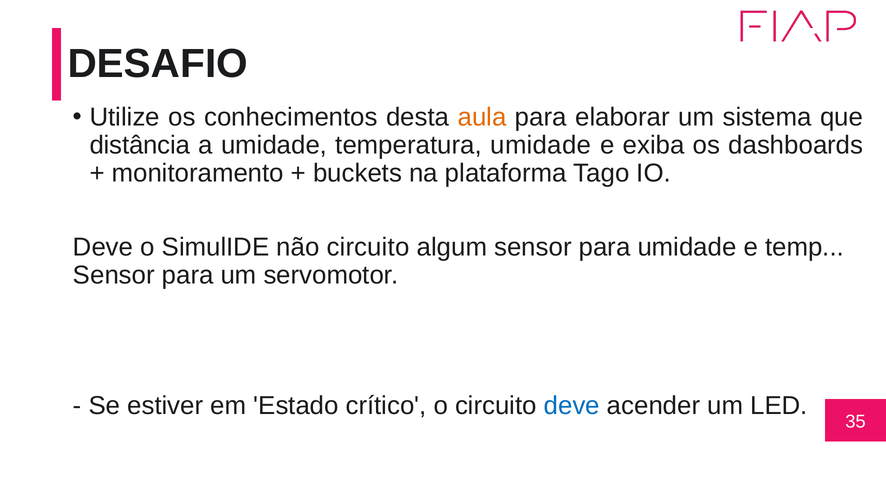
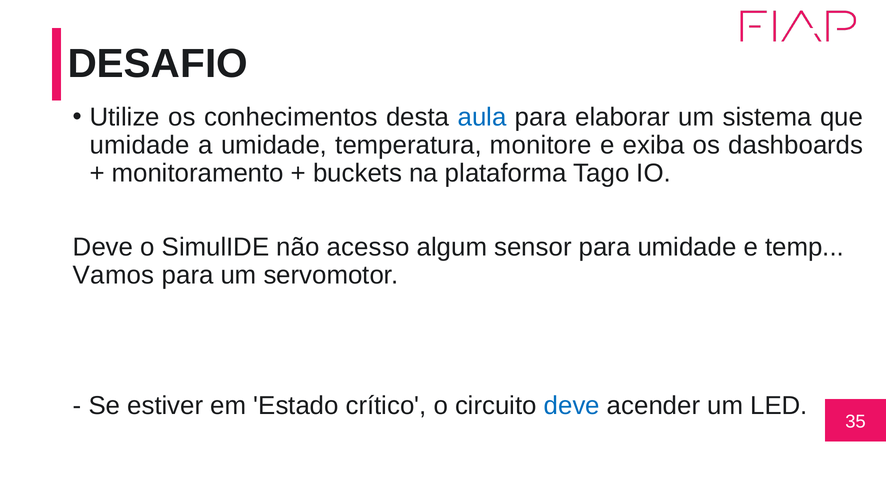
aula colour: orange -> blue
distância at (140, 145): distância -> umidade
temperatura umidade: umidade -> monitore
não circuito: circuito -> acesso
Sensor at (114, 275): Sensor -> Vamos
